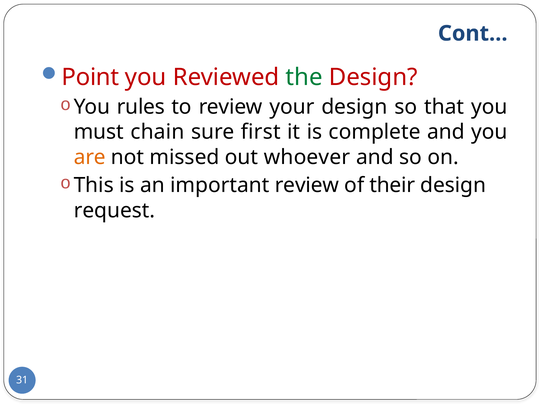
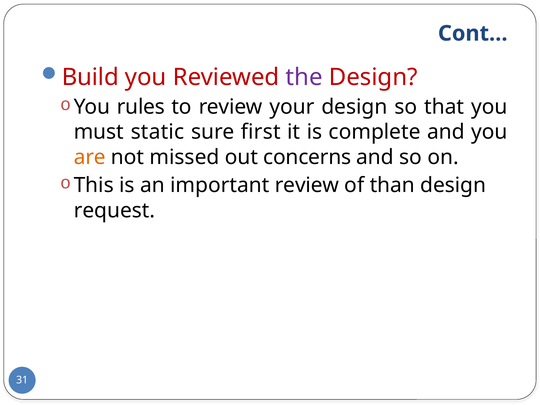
Point: Point -> Build
the colour: green -> purple
chain: chain -> static
whoever: whoever -> concerns
their: their -> than
